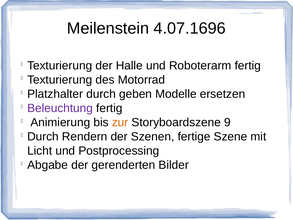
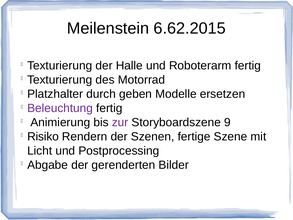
4.07.1696: 4.07.1696 -> 6.62.2015
zur colour: orange -> purple
Durch at (43, 136): Durch -> Risiko
